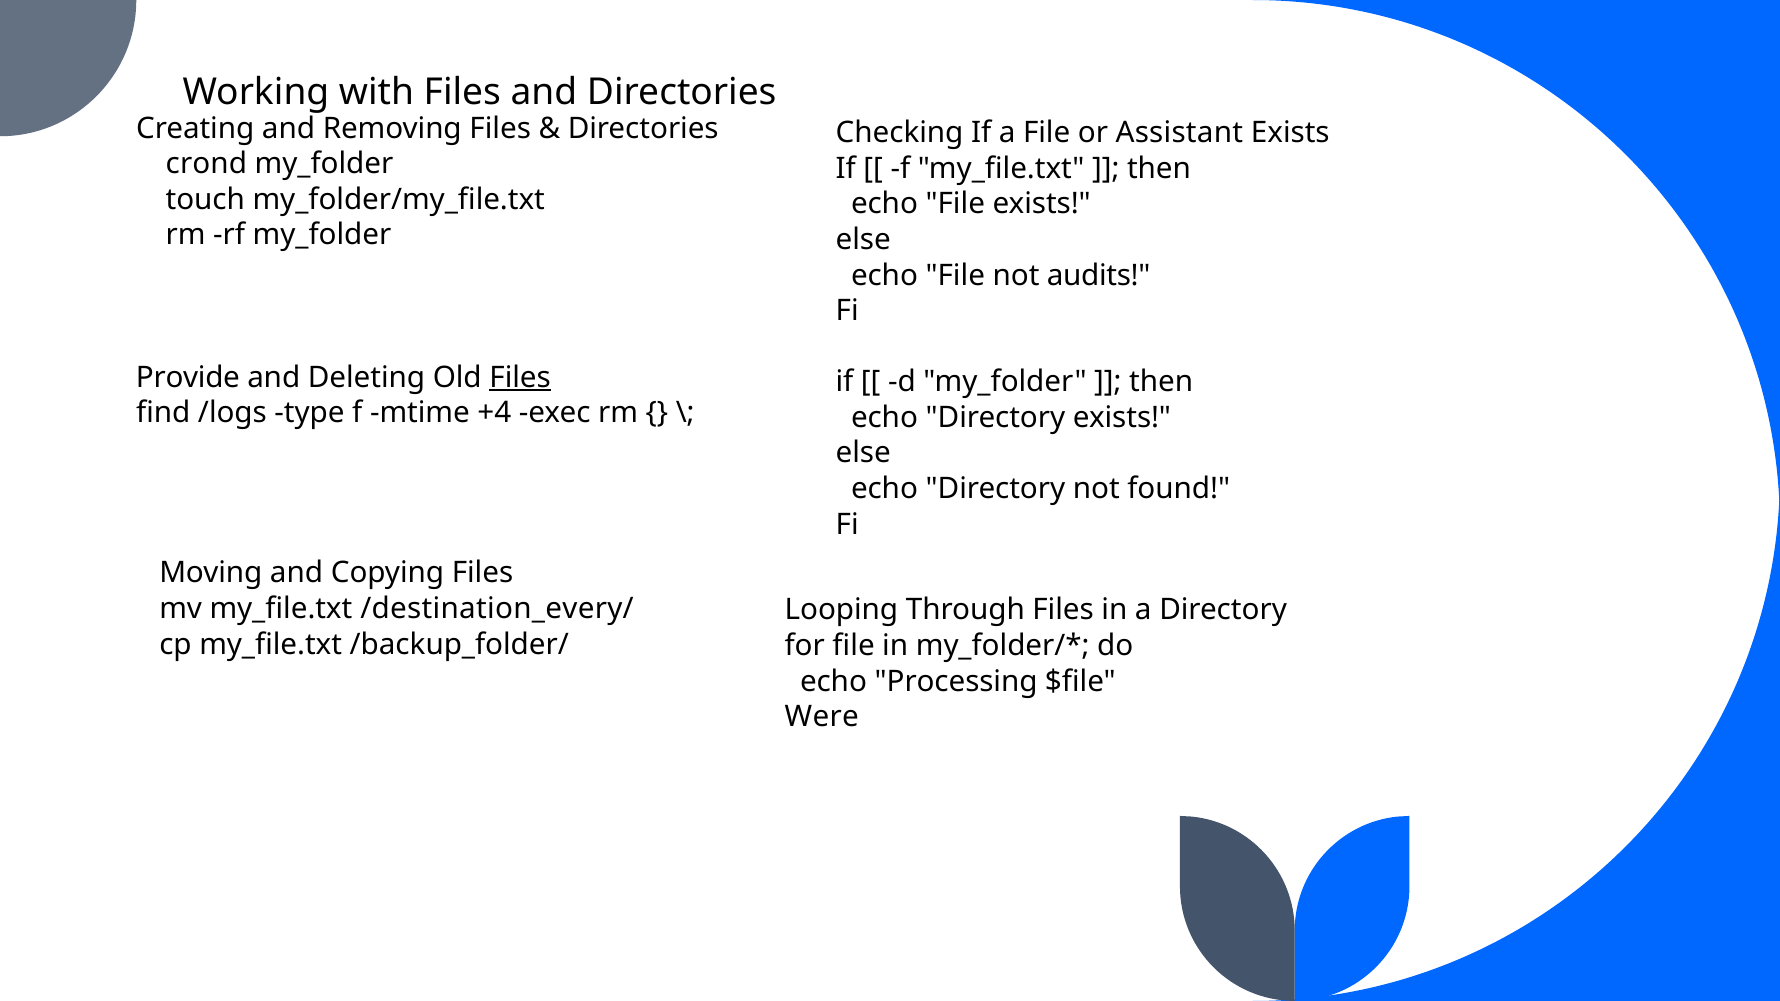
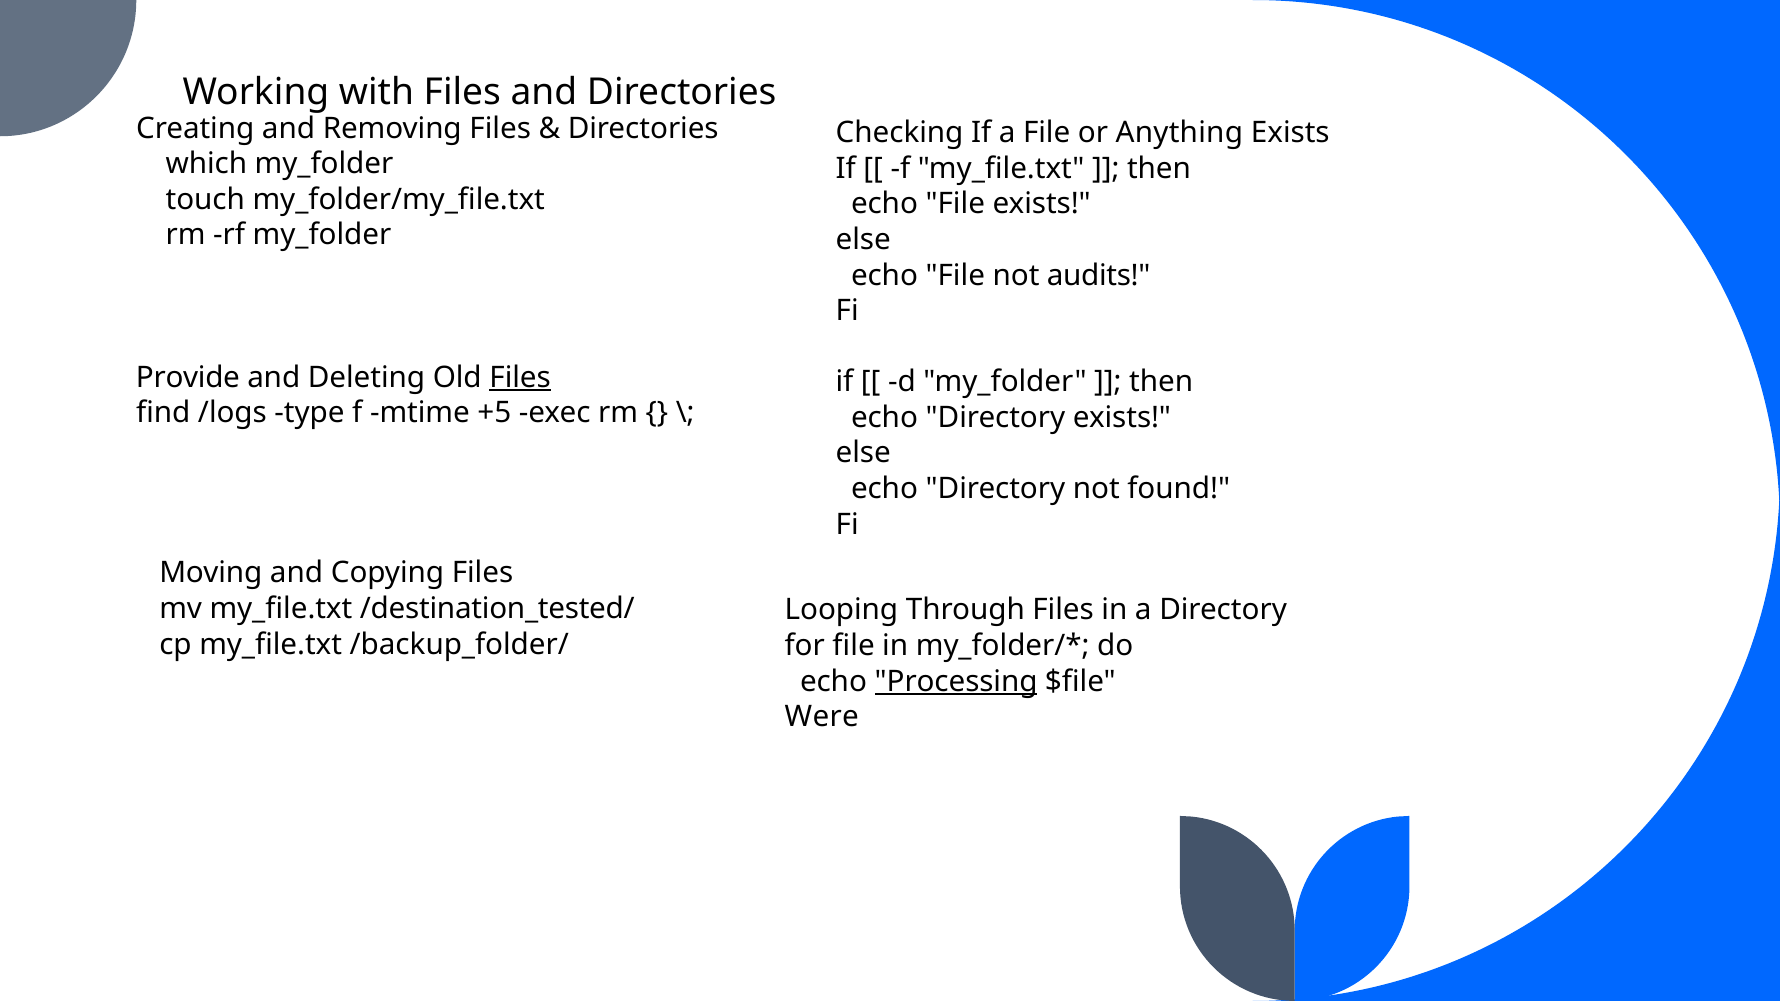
Assistant: Assistant -> Anything
crond: crond -> which
+4: +4 -> +5
/destination_every/: /destination_every/ -> /destination_tested/
Processing underline: none -> present
